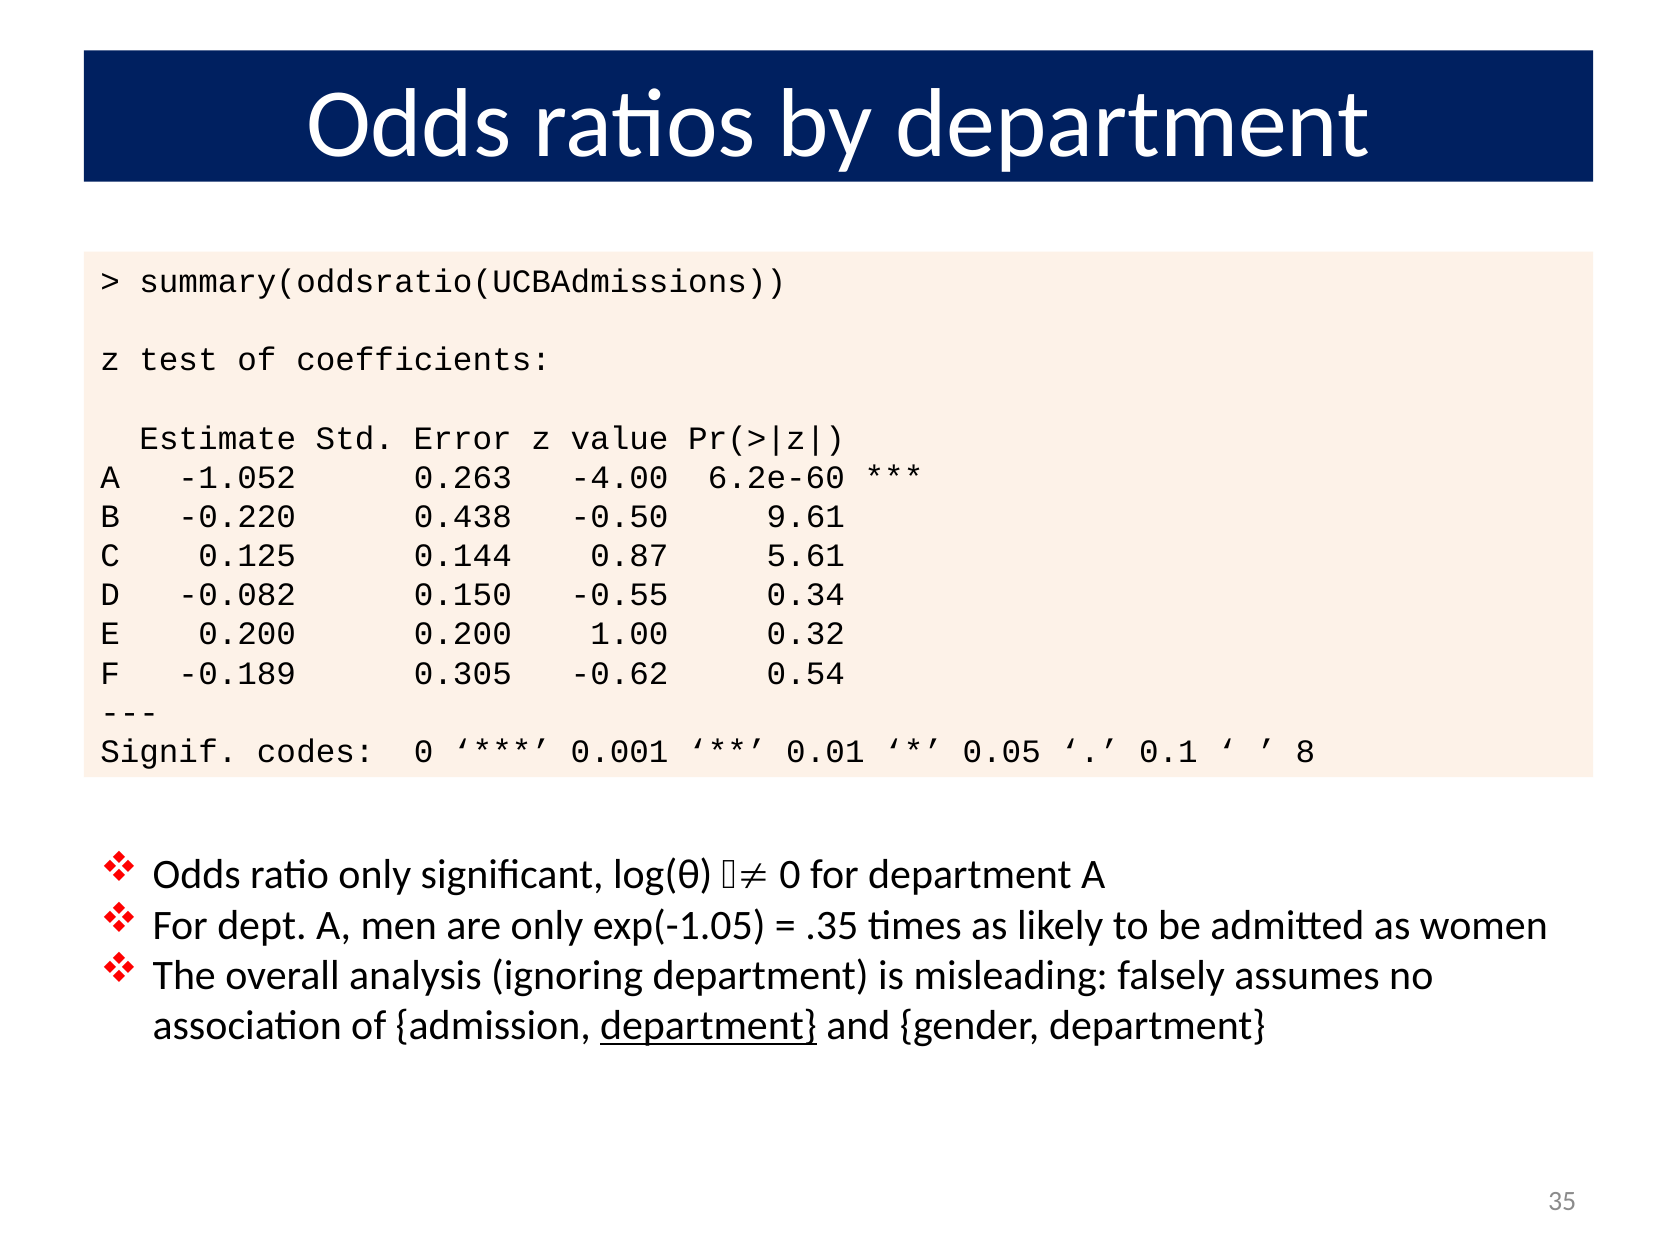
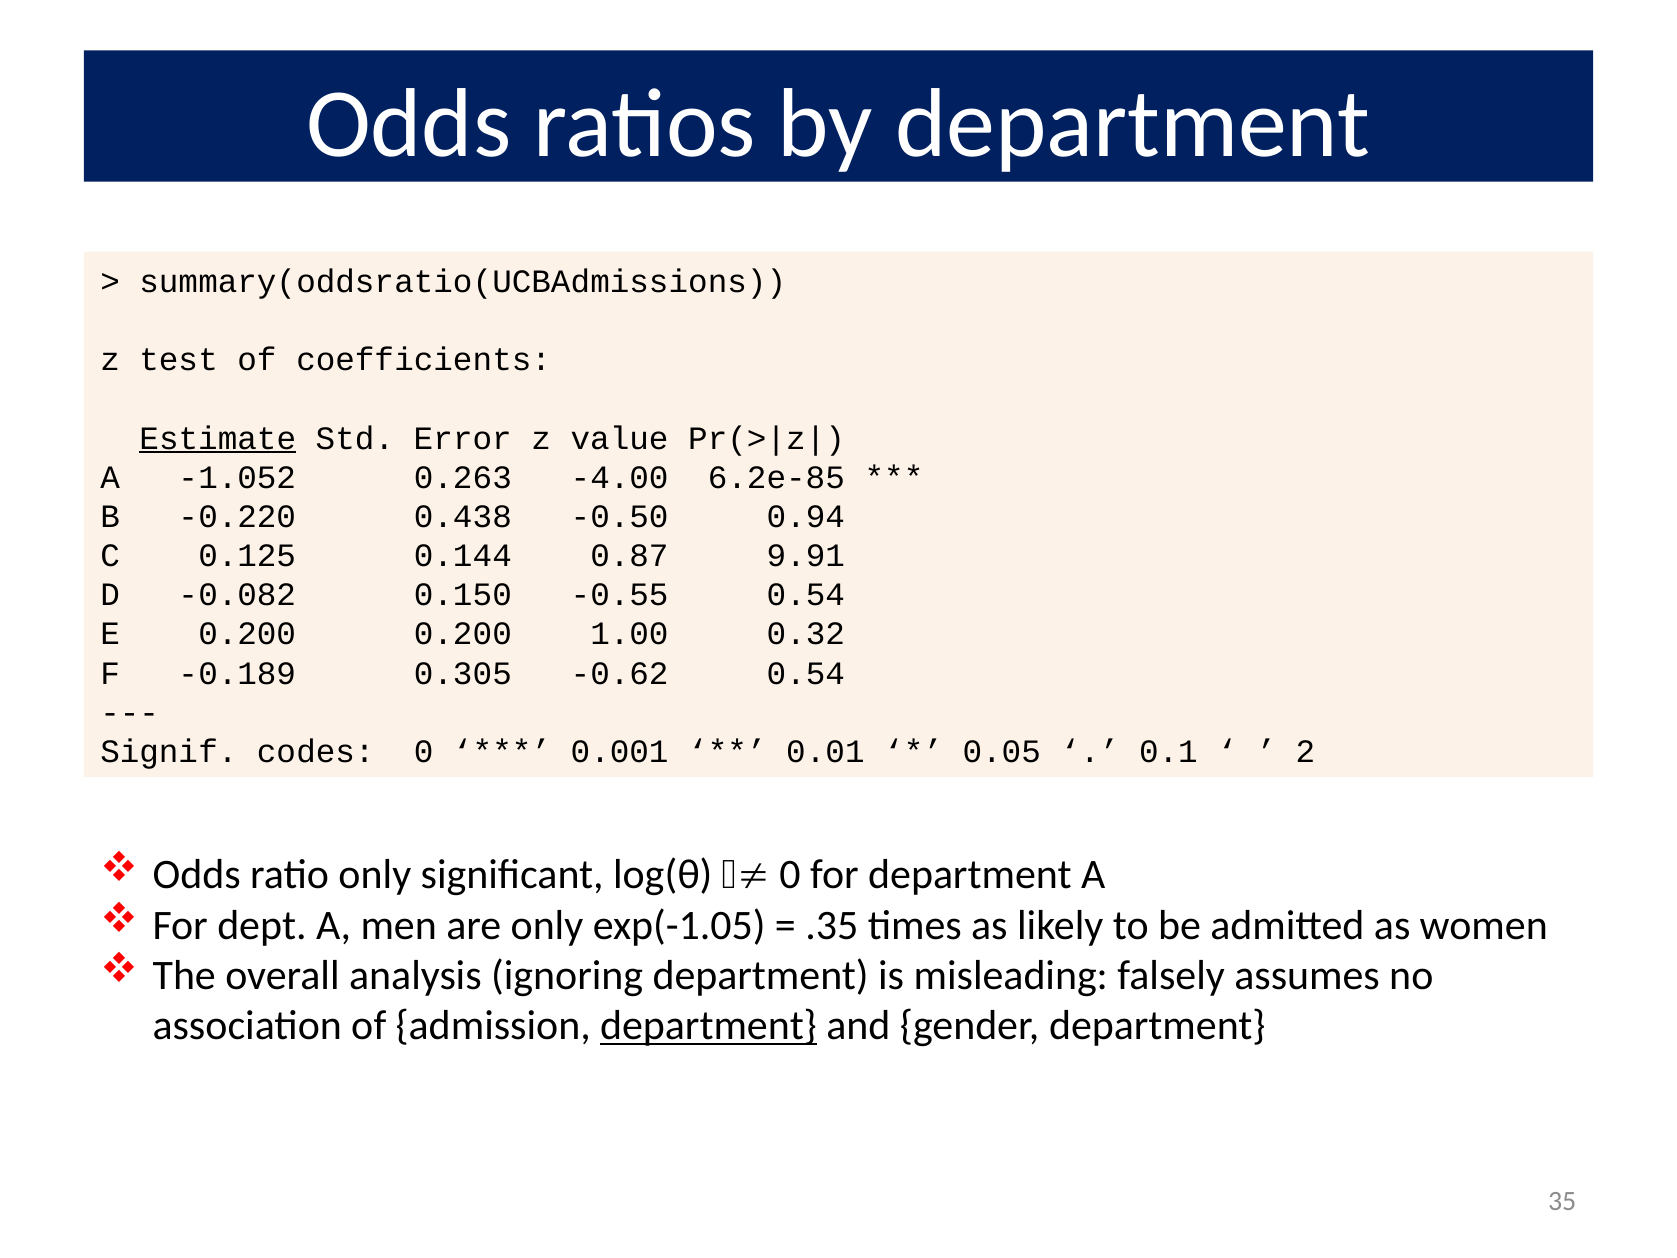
Estimate underline: none -> present
6.2e-60: 6.2e-60 -> 6.2e-85
9.61: 9.61 -> 0.94
5.61: 5.61 -> 9.91
-0.55 0.34: 0.34 -> 0.54
8: 8 -> 2
